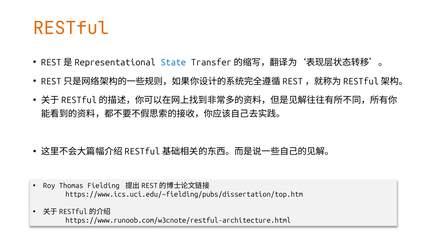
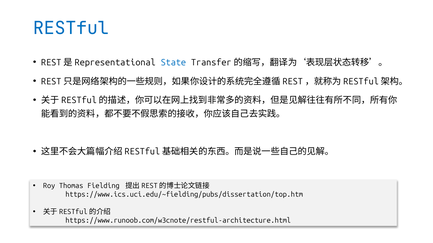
RESTful colour: orange -> blue
